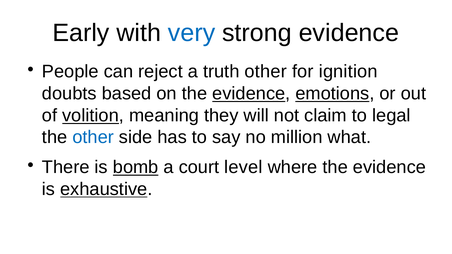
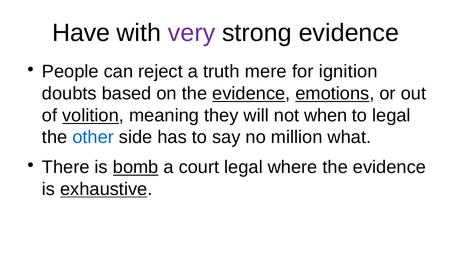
Early: Early -> Have
very colour: blue -> purple
truth other: other -> mere
claim: claim -> when
court level: level -> legal
